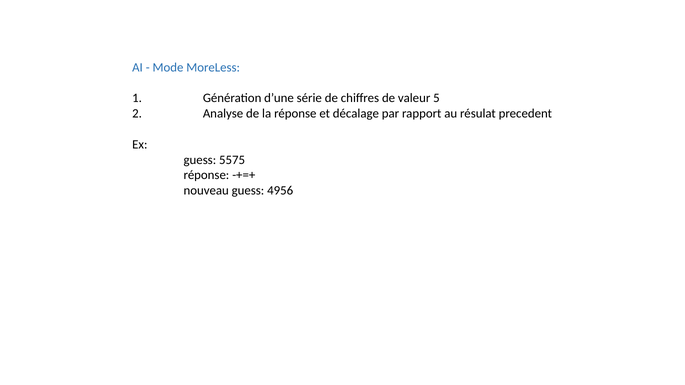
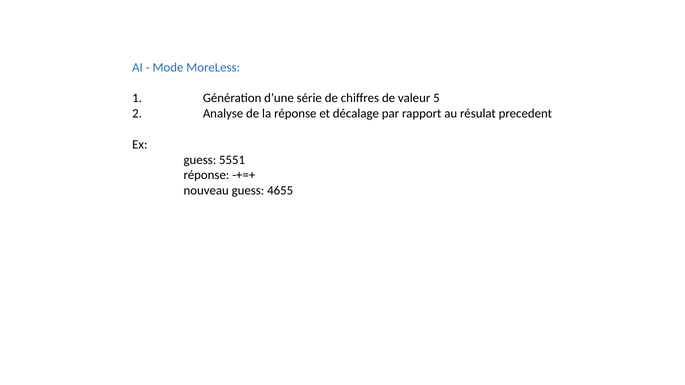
5575: 5575 -> 5551
4956: 4956 -> 4655
